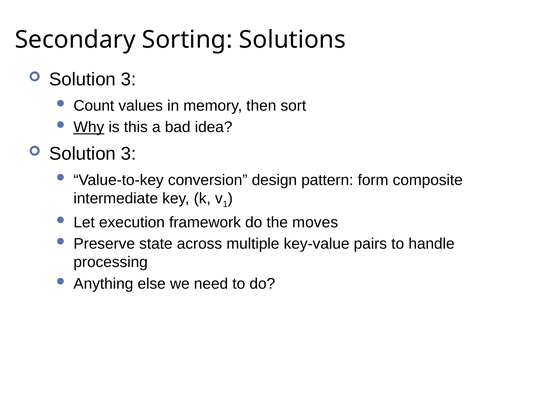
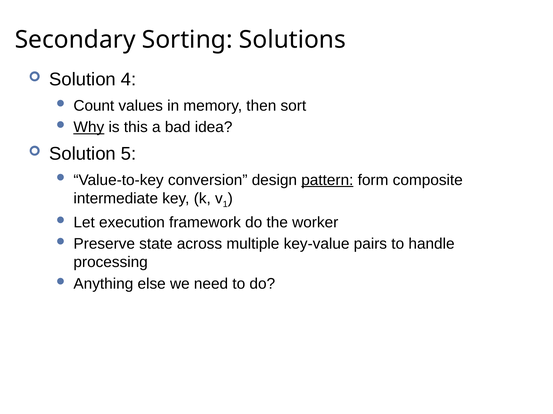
3 at (129, 80): 3 -> 4
3 at (129, 154): 3 -> 5
pattern underline: none -> present
moves: moves -> worker
